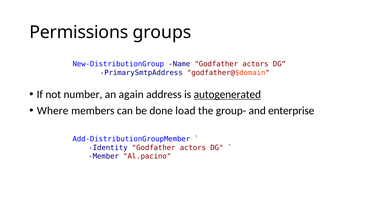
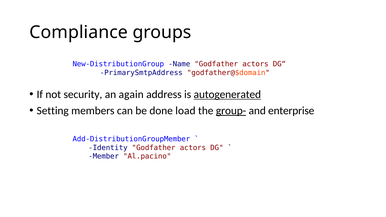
Permissions: Permissions -> Compliance
number: number -> security
Where: Where -> Setting
group- underline: none -> present
